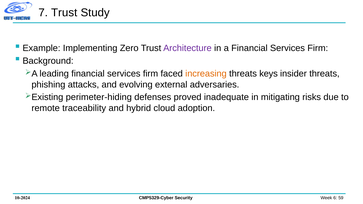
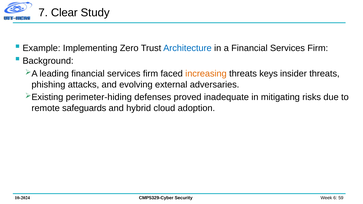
7 Trust: Trust -> Clear
Architecture colour: purple -> blue
traceability: traceability -> safeguards
